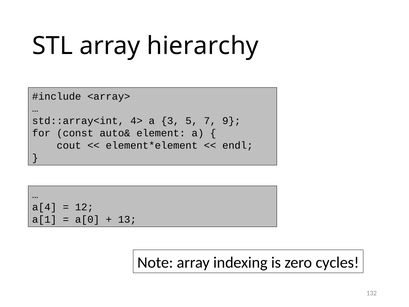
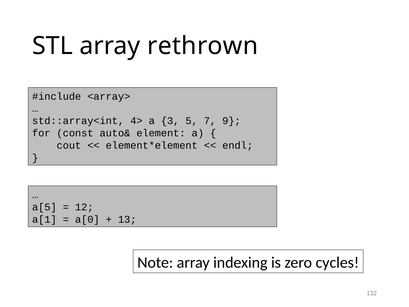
hierarchy: hierarchy -> rethrown
a[4: a[4 -> a[5
